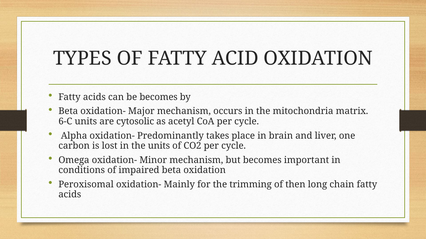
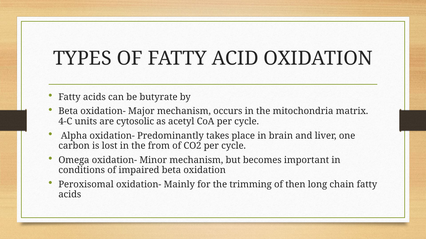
be becomes: becomes -> butyrate
6-C: 6-C -> 4-C
the units: units -> from
